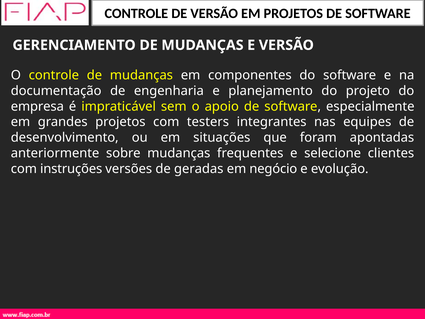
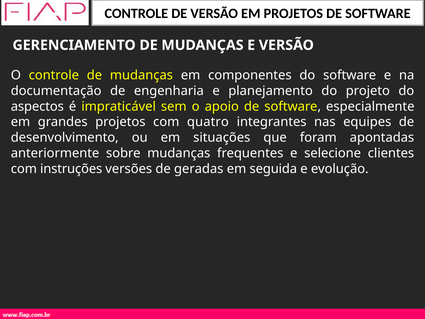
empresa: empresa -> aspectos
testers: testers -> quatro
negócio: negócio -> seguida
